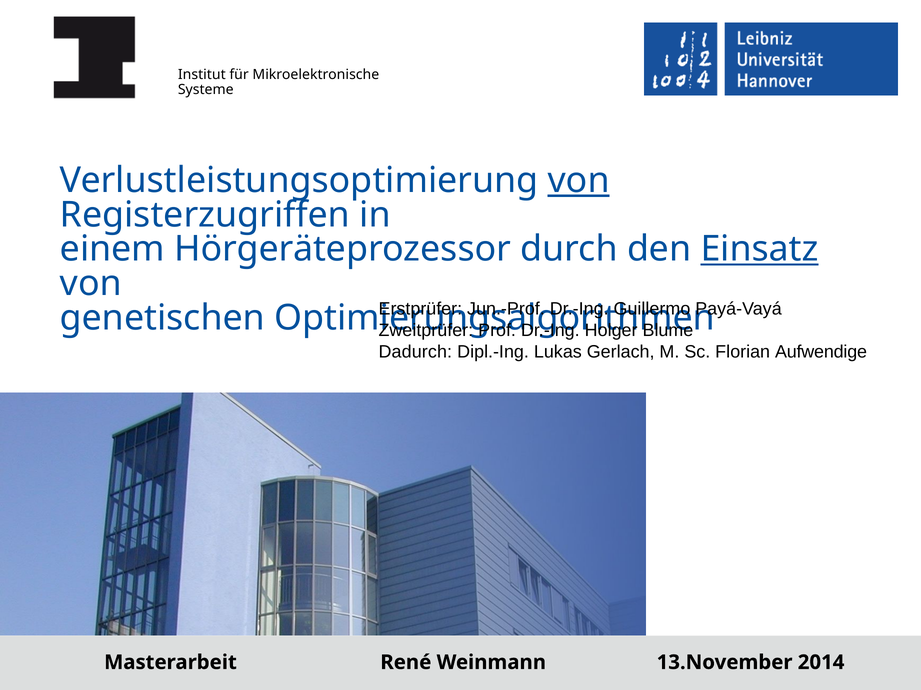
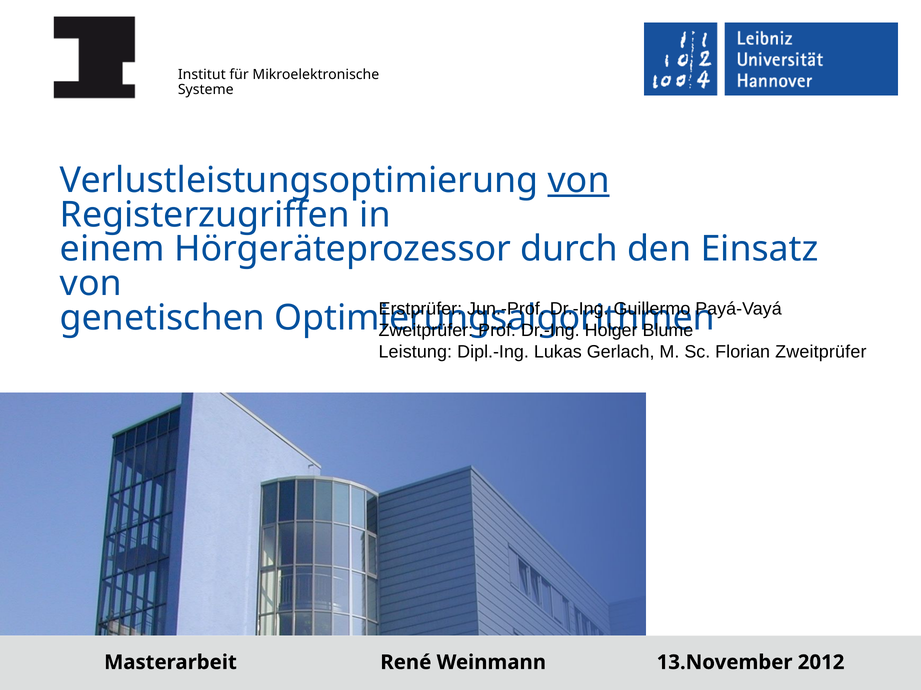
Einsatz underline: present -> none
Dadurch: Dadurch -> Leistung
Florian Aufwendige: Aufwendige -> Zweitprüfer
2014: 2014 -> 2012
